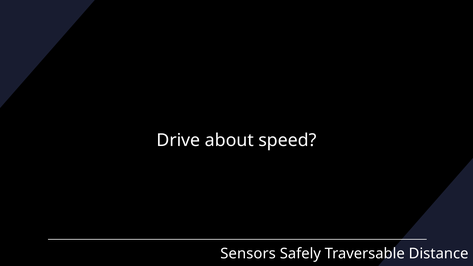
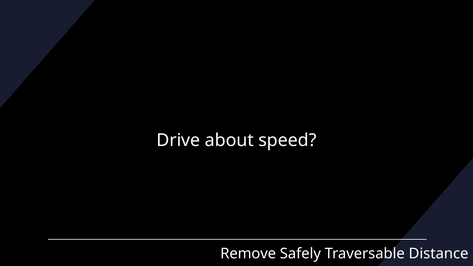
Sensors: Sensors -> Remove
